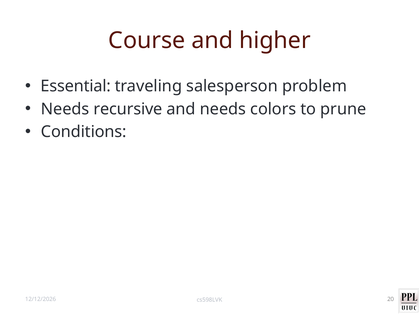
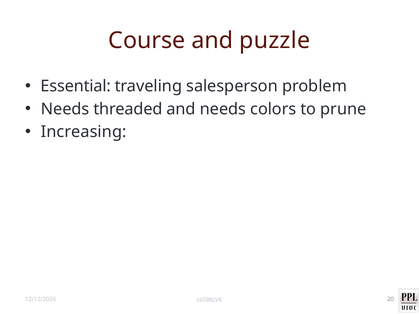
higher: higher -> puzzle
recursive: recursive -> threaded
Conditions: Conditions -> Increasing
